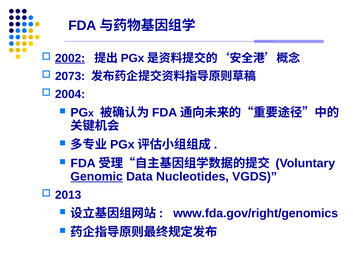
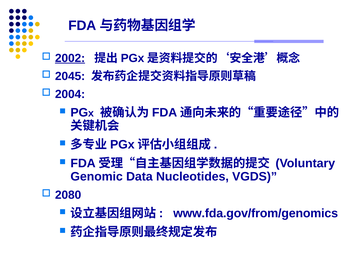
2073: 2073 -> 2045
Genomic underline: present -> none
2013: 2013 -> 2080
www.fda.gov/right/genomics: www.fda.gov/right/genomics -> www.fda.gov/from/genomics
